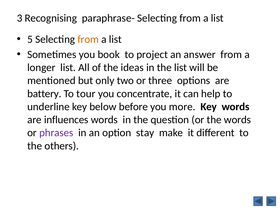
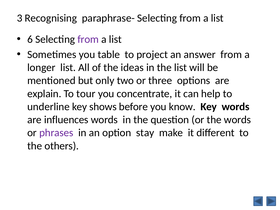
5: 5 -> 6
from at (88, 39) colour: orange -> purple
book: book -> table
battery: battery -> explain
below: below -> shows
more: more -> know
